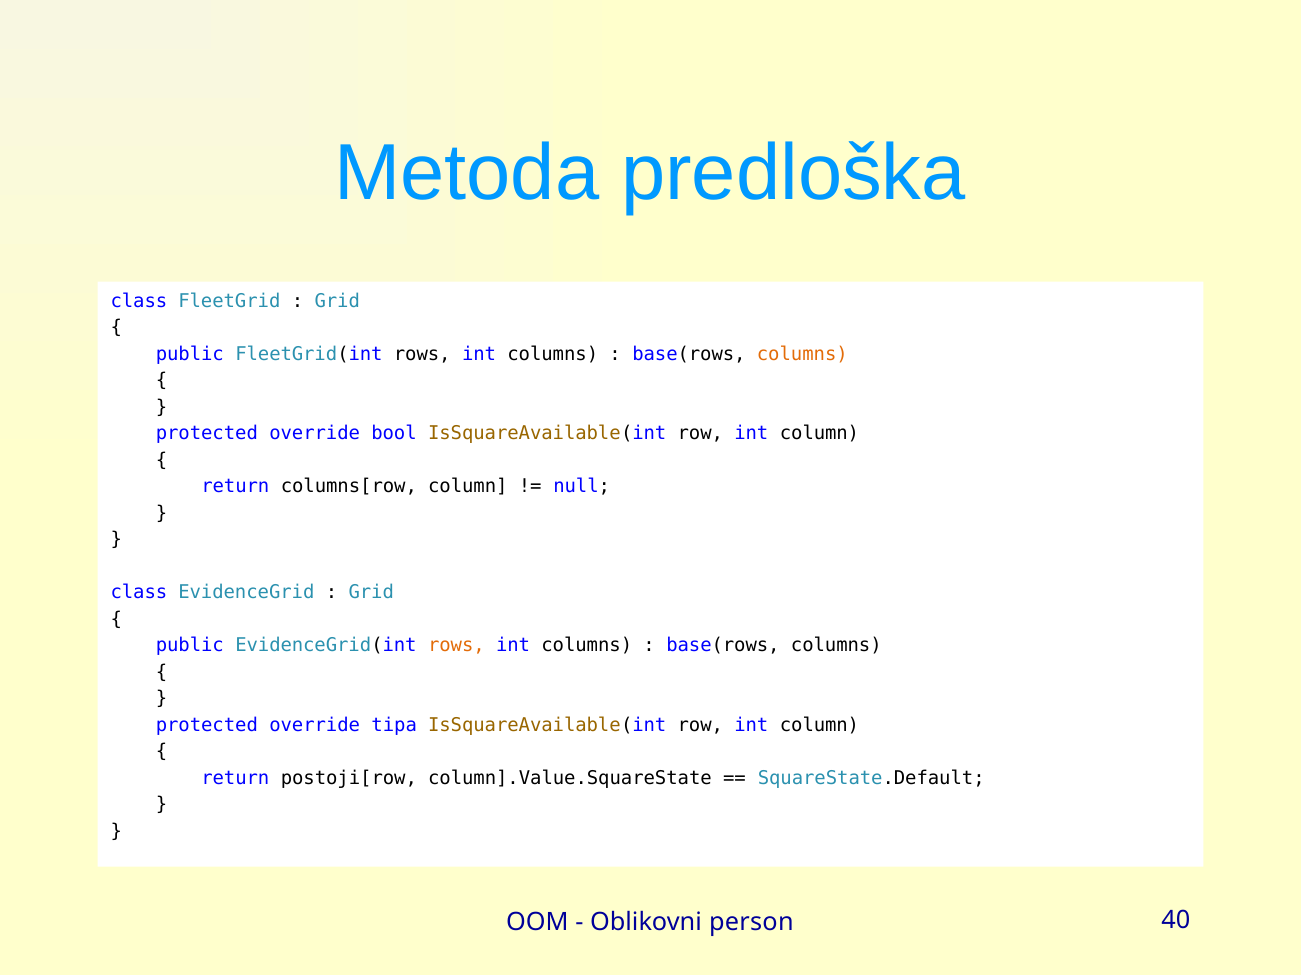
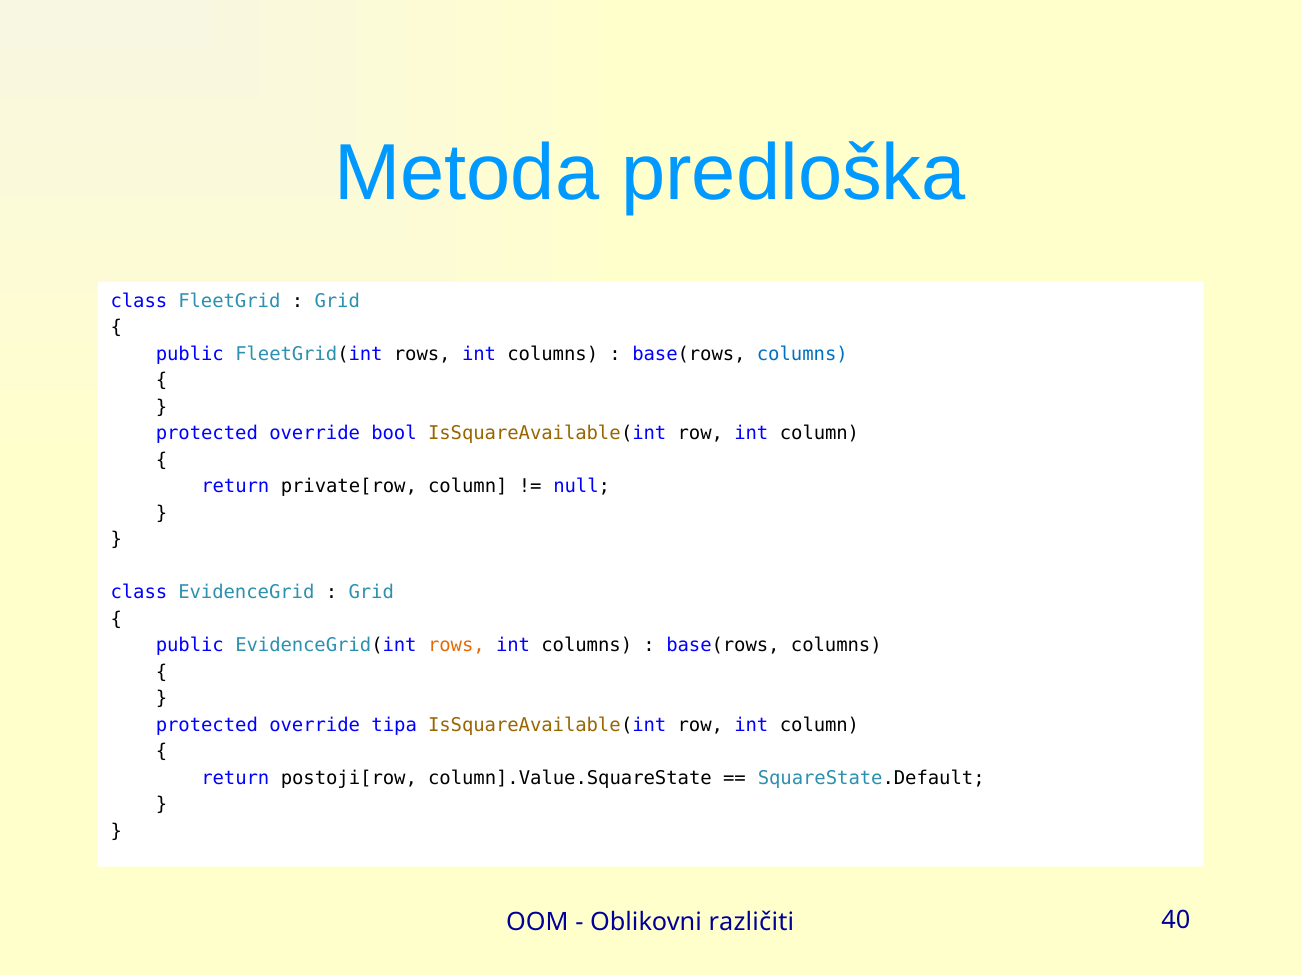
columns at (802, 354) colour: orange -> blue
columns[row: columns[row -> private[row
person: person -> različiti
